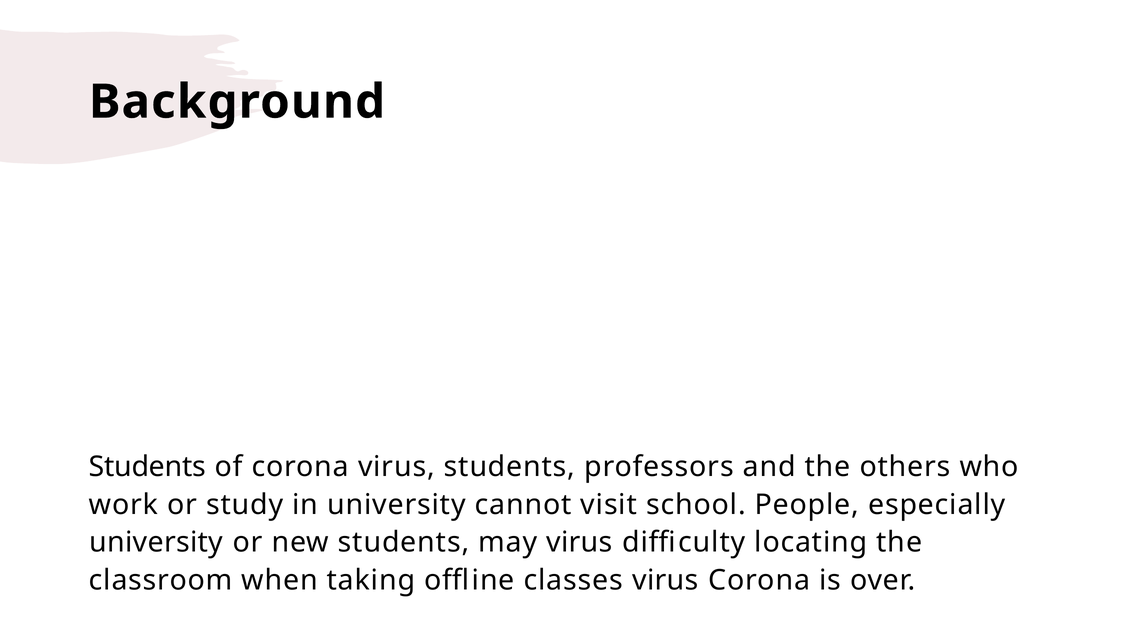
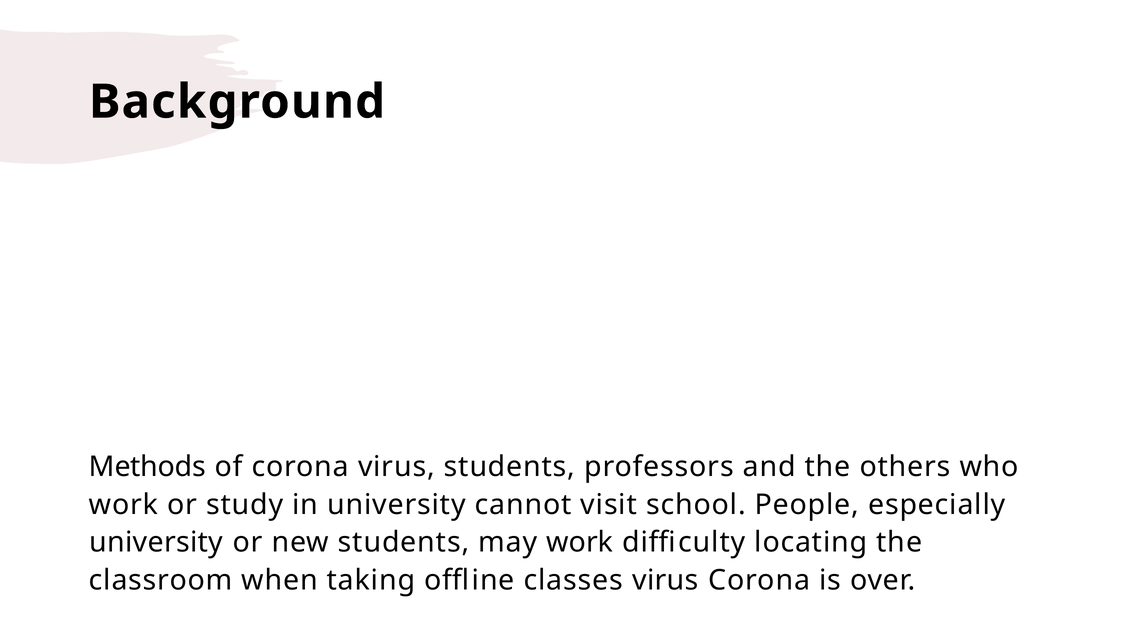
Students at (147, 467): Students -> Methods
may virus: virus -> work
